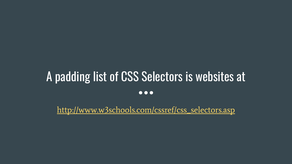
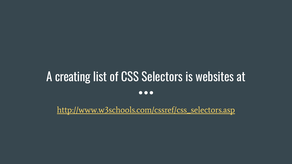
padding: padding -> creating
